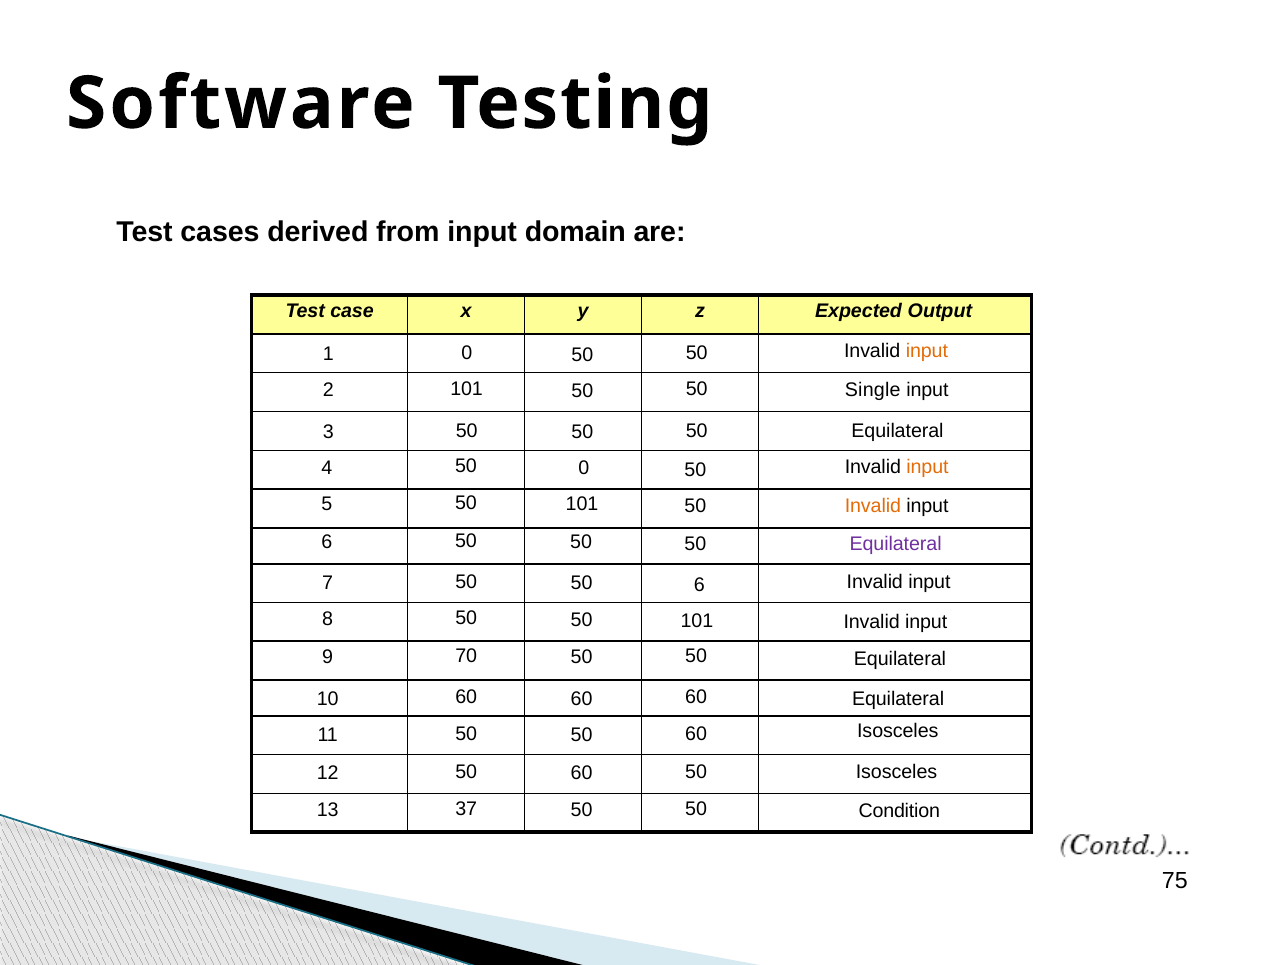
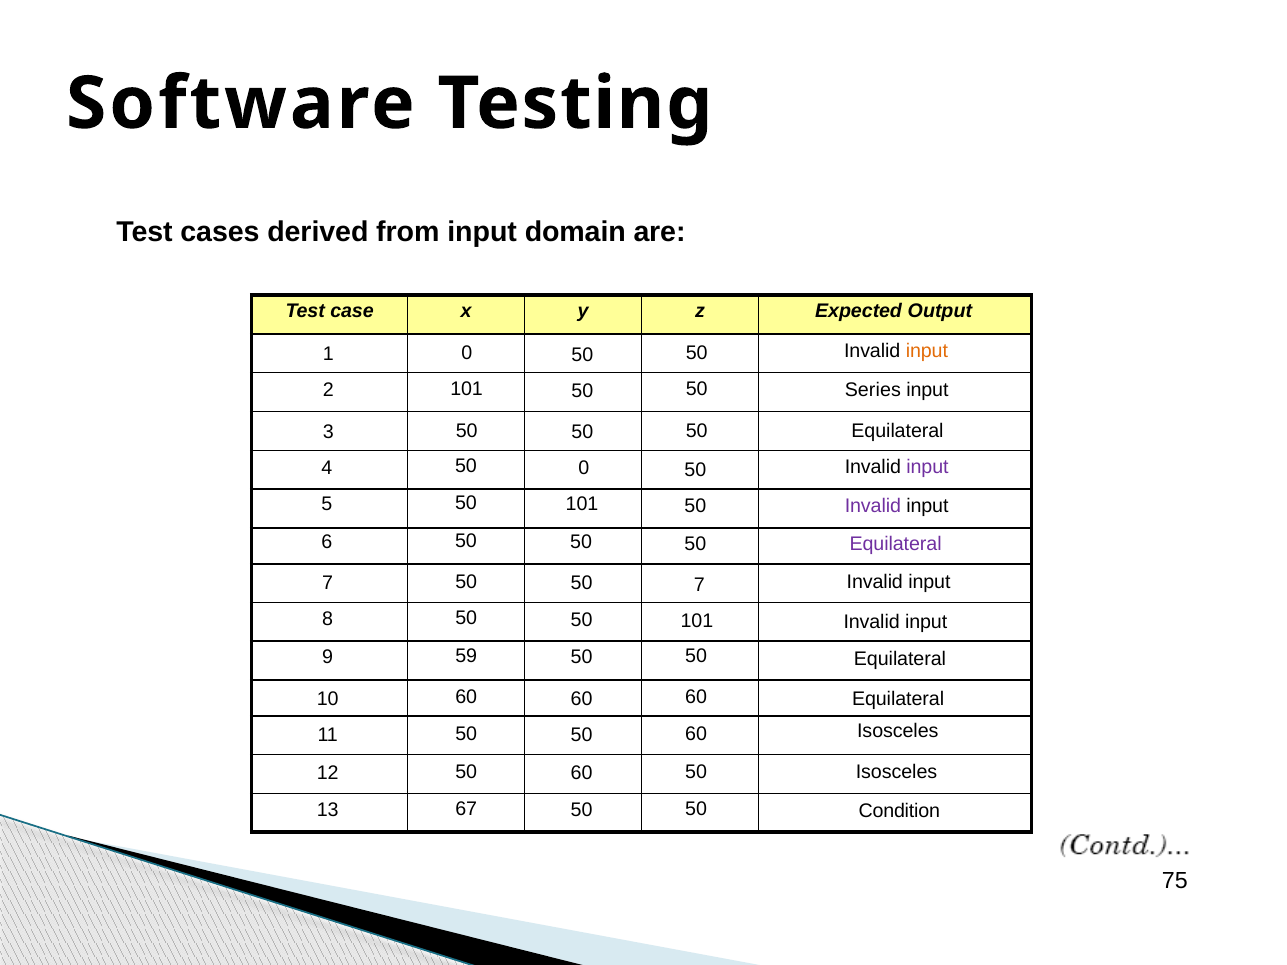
Single: Single -> Series
input at (927, 467) colour: orange -> purple
Invalid at (873, 506) colour: orange -> purple
50 6: 6 -> 7
70: 70 -> 59
37: 37 -> 67
